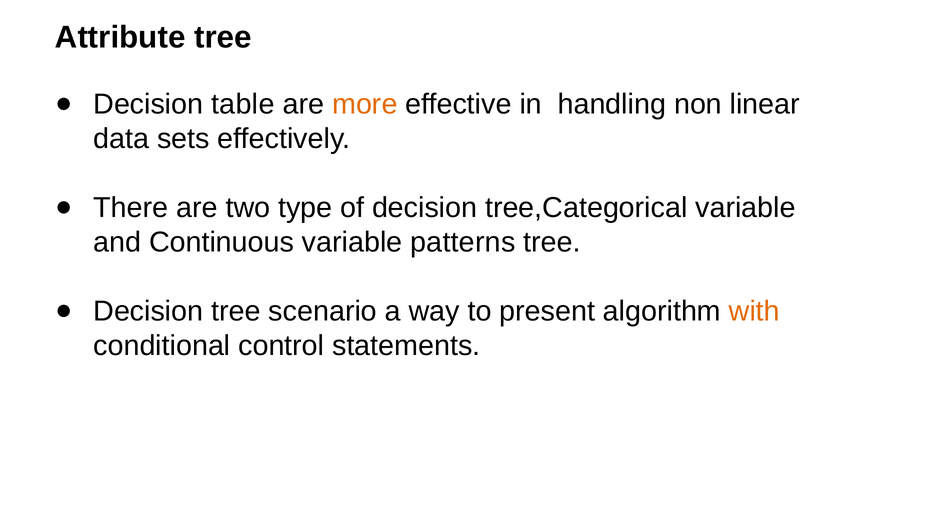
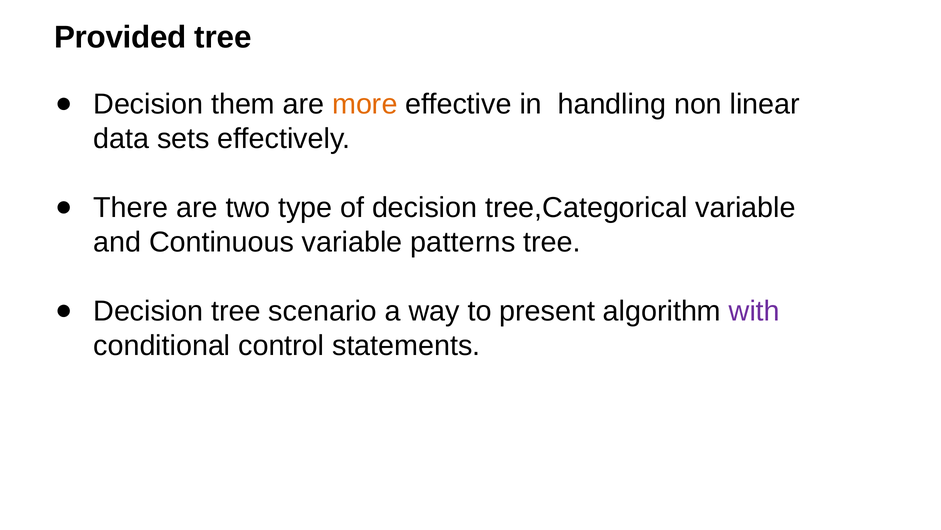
Attribute: Attribute -> Provided
table: table -> them
with colour: orange -> purple
